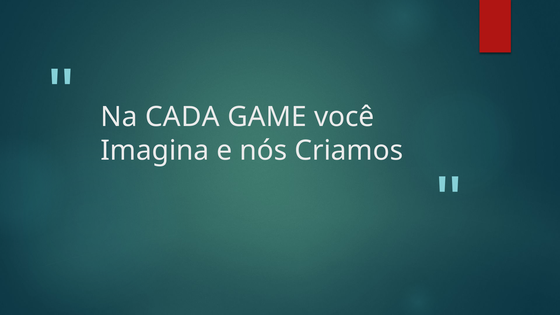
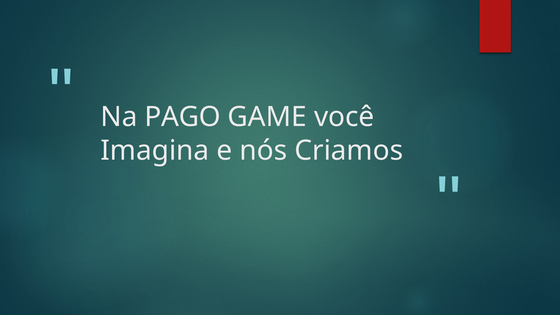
CADA: CADA -> PAGO
